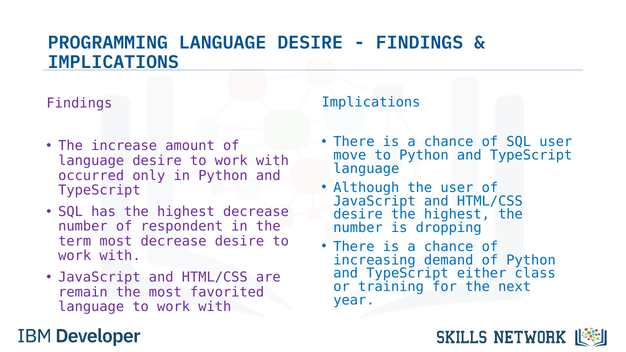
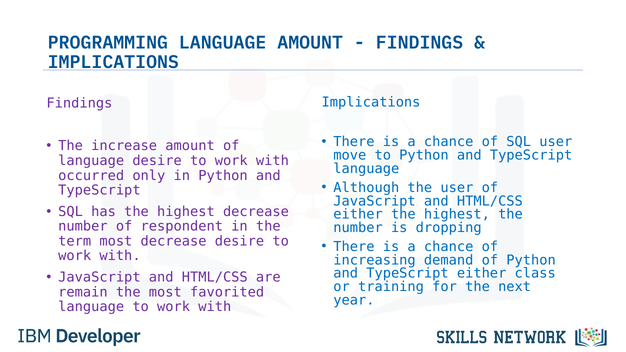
PROGRAMMING LANGUAGE DESIRE: DESIRE -> AMOUNT
desire at (358, 214): desire -> either
